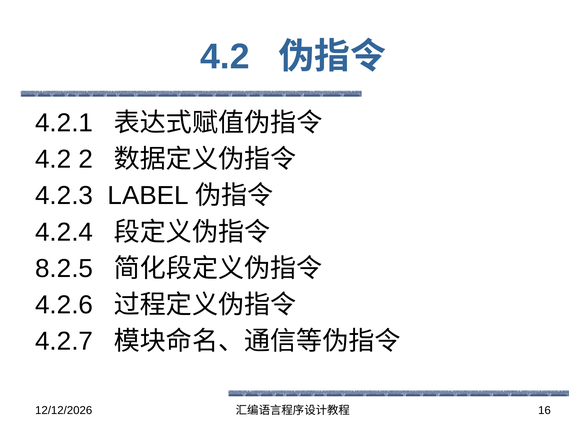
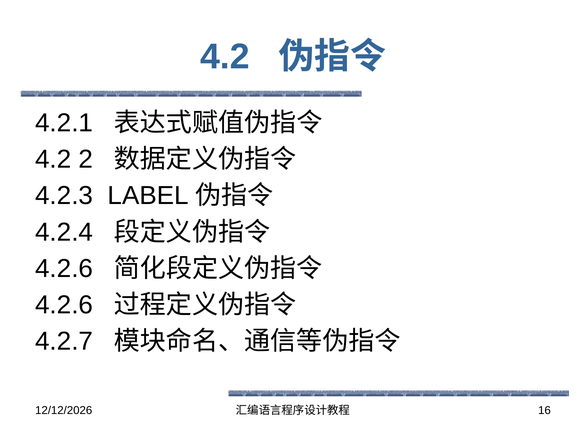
8.2.5 at (64, 269): 8.2.5 -> 4.2.6
